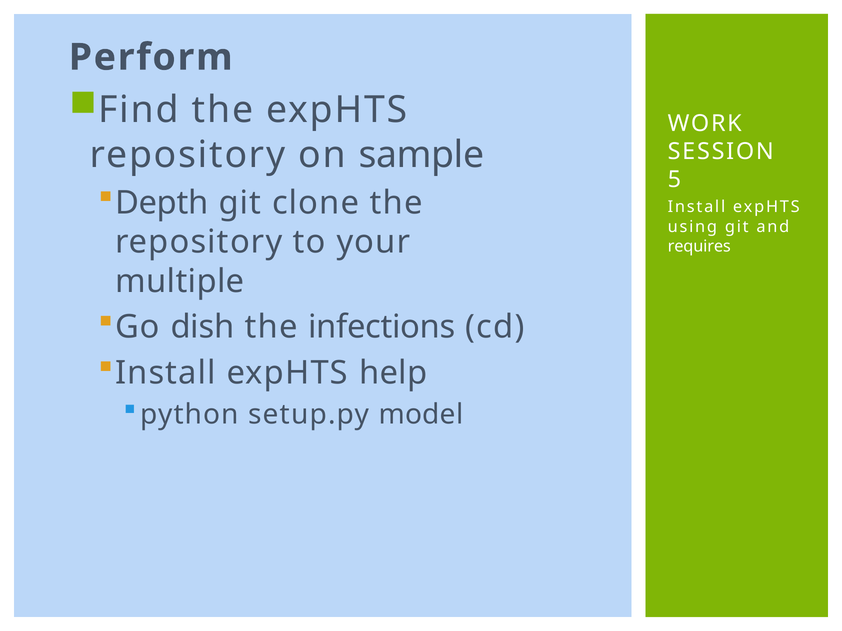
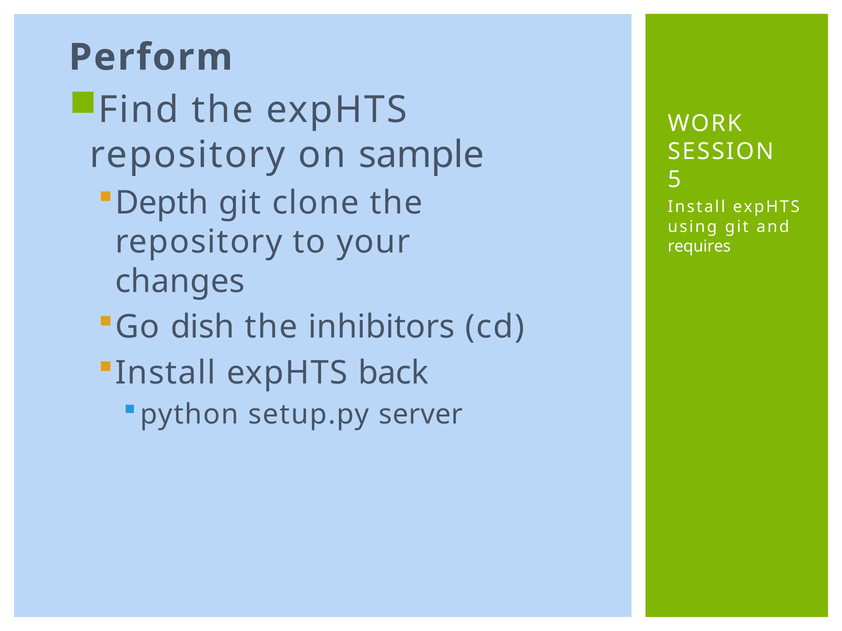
multiple: multiple -> changes
infections: infections -> inhibitors
help: help -> back
model: model -> server
